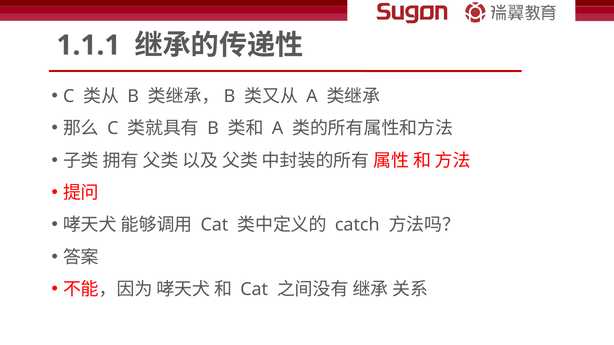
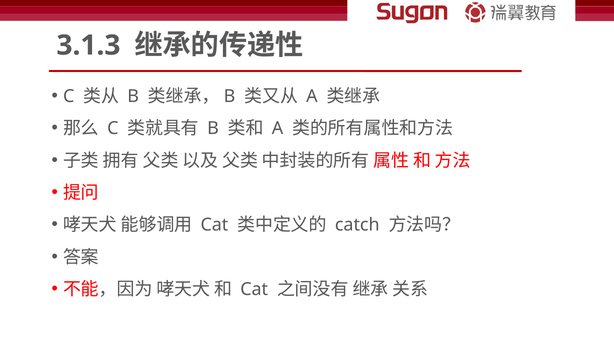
1.1.1: 1.1.1 -> 3.1.3
